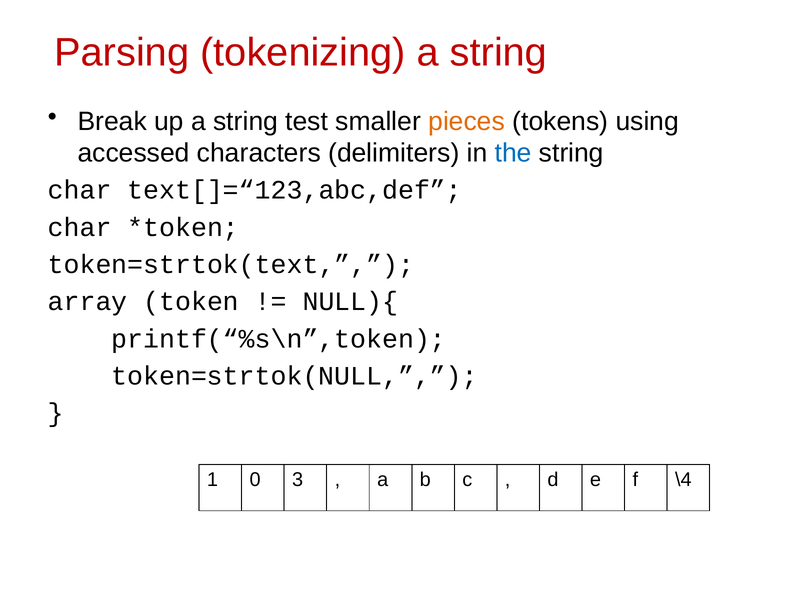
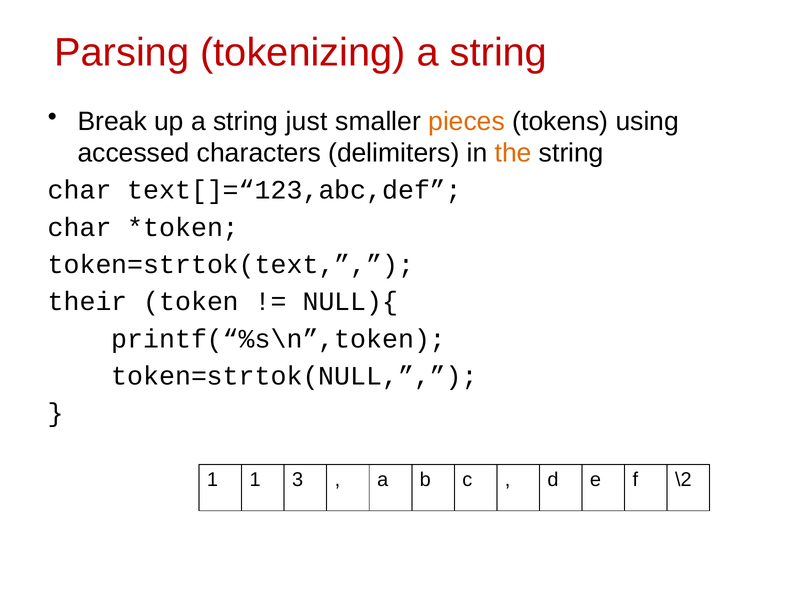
test: test -> just
the colour: blue -> orange
array: array -> their
1 0: 0 -> 1
\4: \4 -> \2
